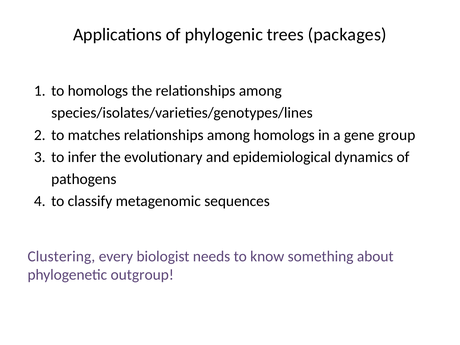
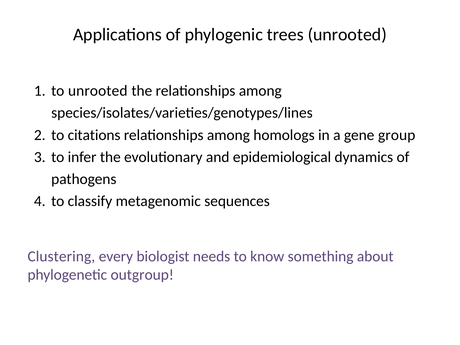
trees packages: packages -> unrooted
to homologs: homologs -> unrooted
matches: matches -> citations
